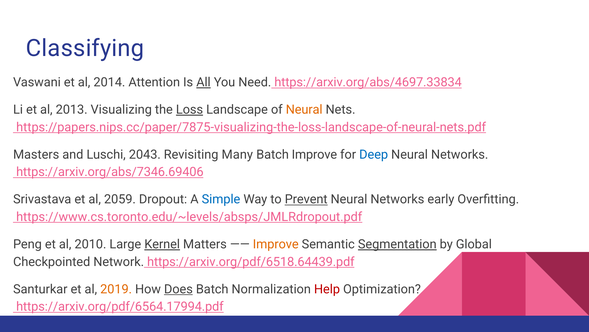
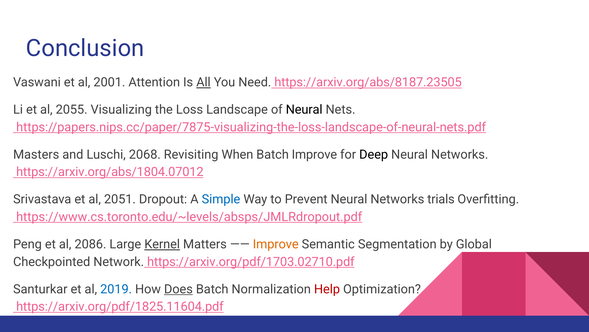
Classifying: Classifying -> Conclusion
2014: 2014 -> 2001
https://arxiv.org/abs/4697.33834: https://arxiv.org/abs/4697.33834 -> https://arxiv.org/abs/8187.23505
2013: 2013 -> 2055
Loss underline: present -> none
Neural at (304, 110) colour: orange -> black
2043: 2043 -> 2068
Many: Many -> When
Deep colour: blue -> black
https://arxiv.org/abs/7346.69406: https://arxiv.org/abs/7346.69406 -> https://arxiv.org/abs/1804.07012
2059: 2059 -> 2051
Prevent underline: present -> none
early: early -> trials
2010: 2010 -> 2086
Segmentation underline: present -> none
https://arxiv.org/pdf/6518.64439.pdf: https://arxiv.org/pdf/6518.64439.pdf -> https://arxiv.org/pdf/1703.02710.pdf
2019 colour: orange -> blue
https://arxiv.org/pdf/6564.17994.pdf: https://arxiv.org/pdf/6564.17994.pdf -> https://arxiv.org/pdf/1825.11604.pdf
